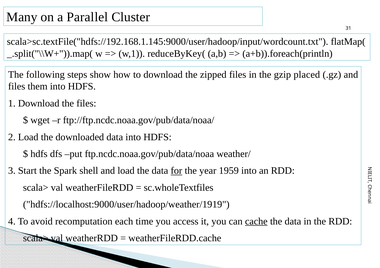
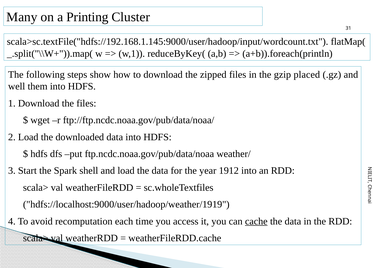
Parallel: Parallel -> Printing
files at (17, 87): files -> well
for underline: present -> none
1959: 1959 -> 1912
